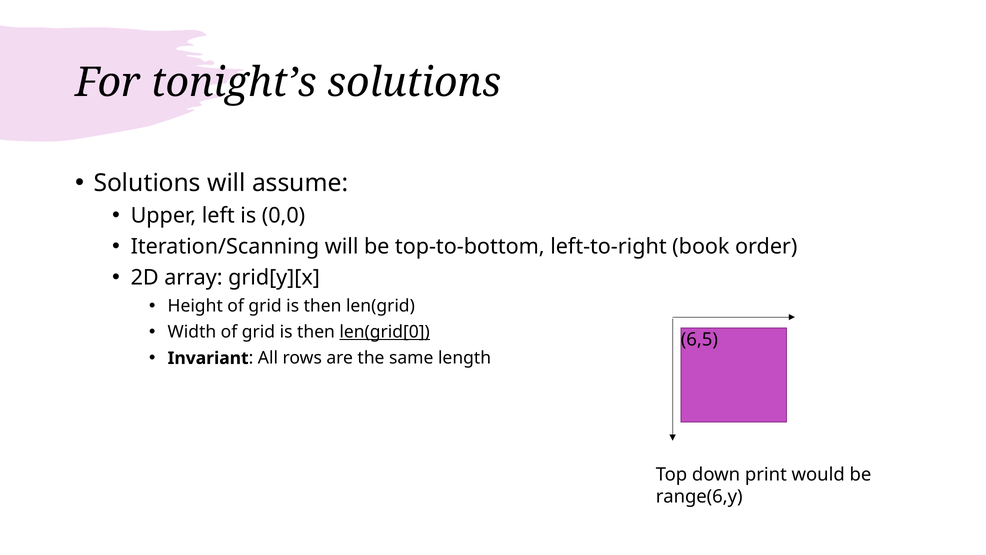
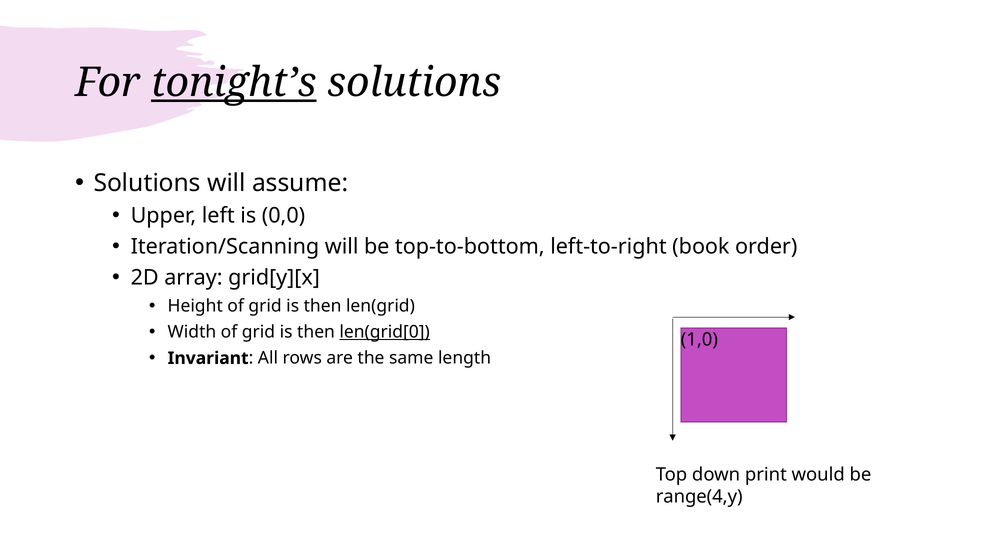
tonight’s underline: none -> present
6,5: 6,5 -> 1,0
range(6,y: range(6,y -> range(4,y
